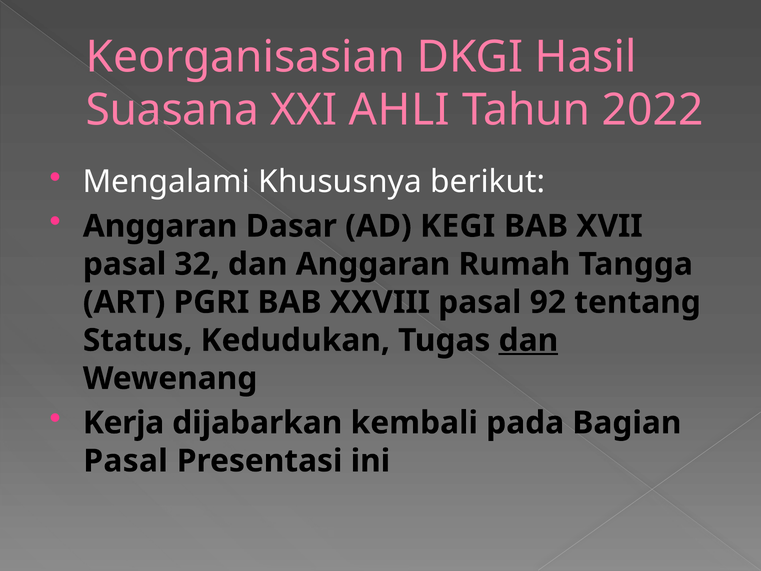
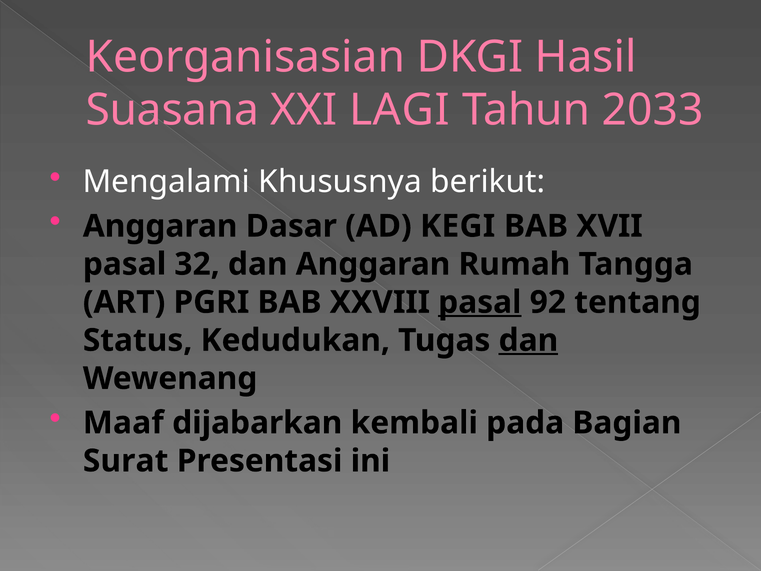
AHLI: AHLI -> LAGI
2022: 2022 -> 2033
pasal at (480, 302) underline: none -> present
Kerja: Kerja -> Maaf
Pasal at (126, 461): Pasal -> Surat
